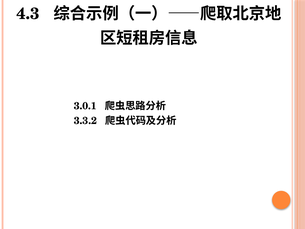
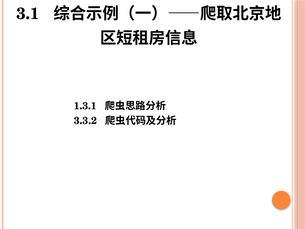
4.3: 4.3 -> 3.1
3.0.1: 3.0.1 -> 1.3.1
